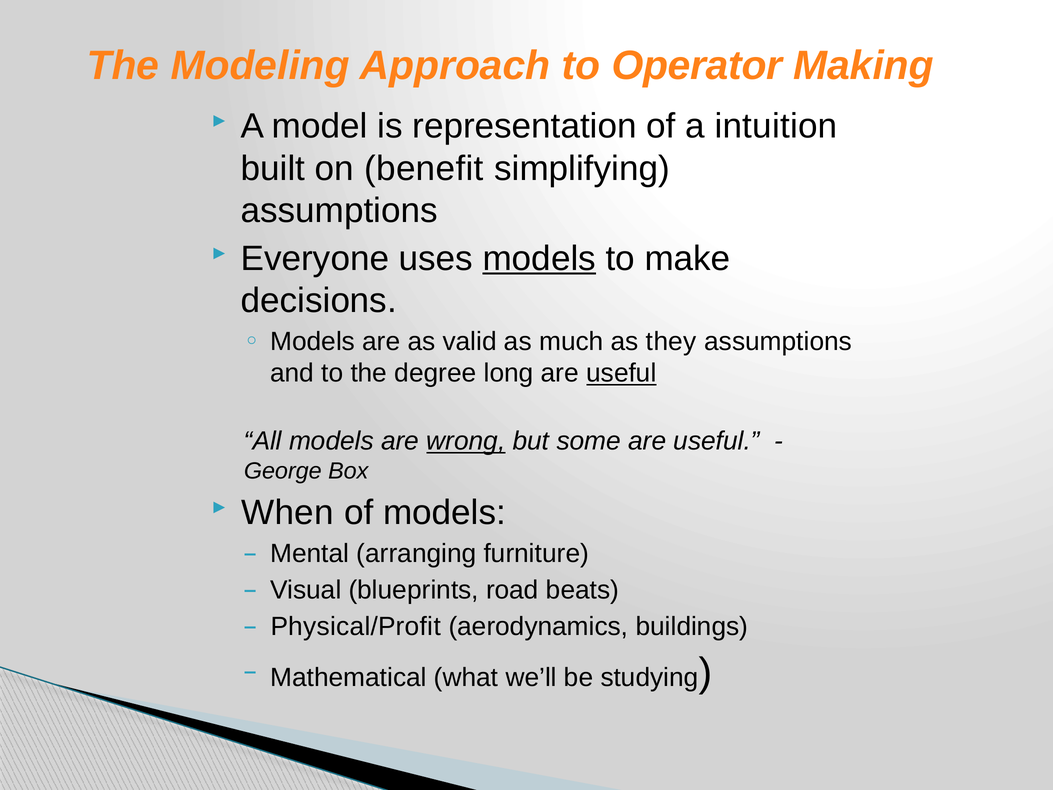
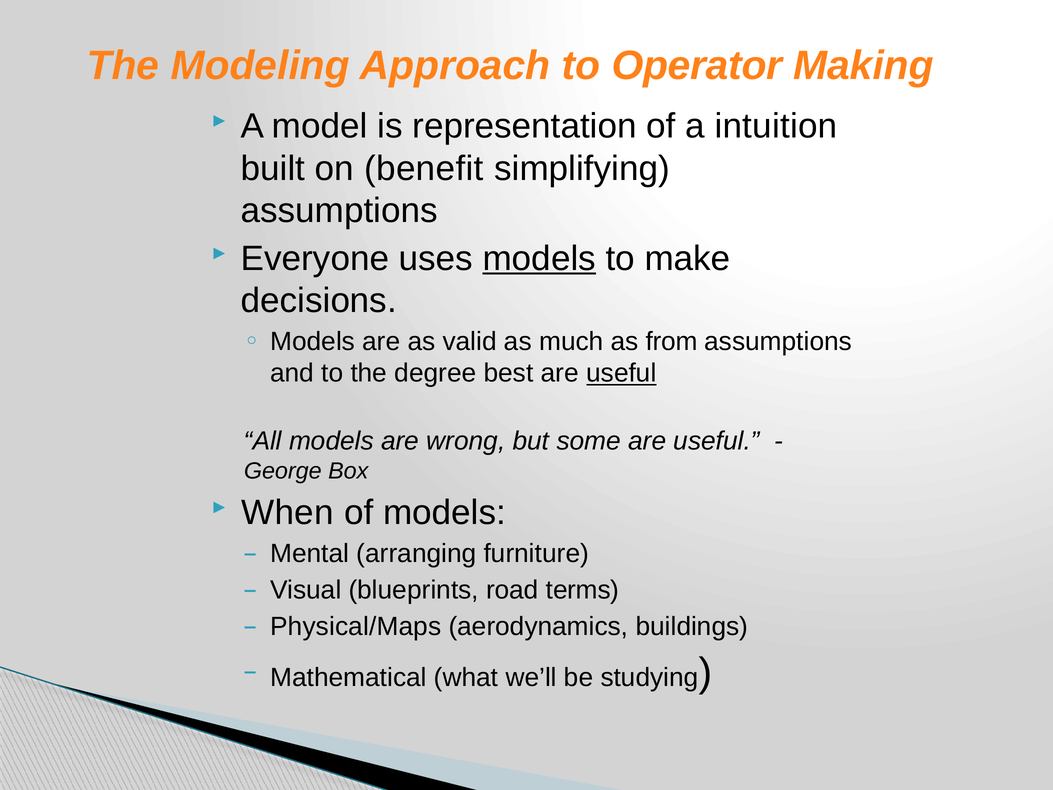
they: they -> from
long: long -> best
wrong underline: present -> none
beats: beats -> terms
Physical/Profit: Physical/Profit -> Physical/Maps
